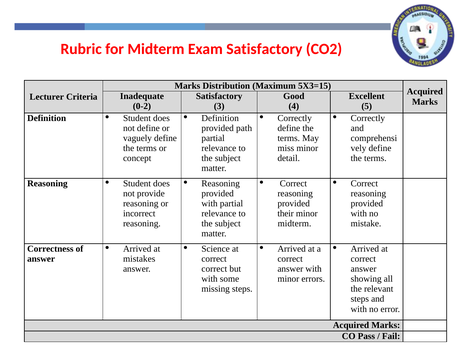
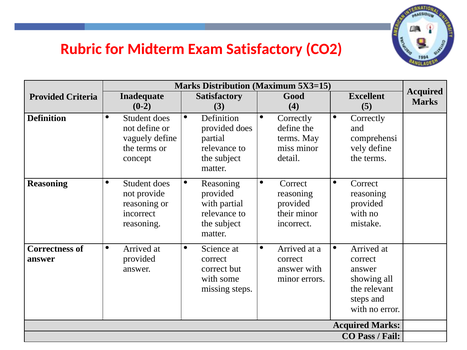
Lecturer at (47, 97): Lecturer -> Provided
provided path: path -> does
midterm at (294, 224): midterm -> incorrect
mistakes at (139, 259): mistakes -> provided
